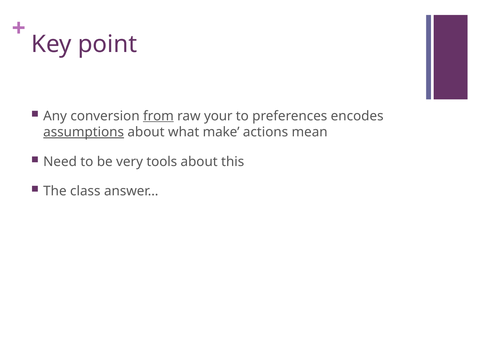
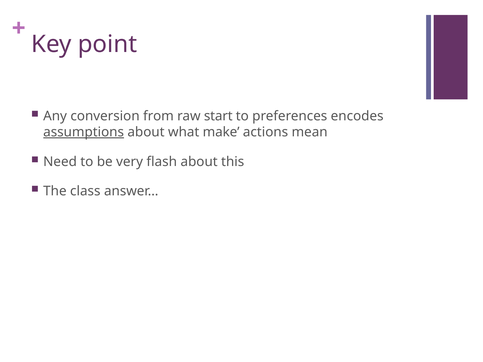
from underline: present -> none
your: your -> start
tools: tools -> flash
